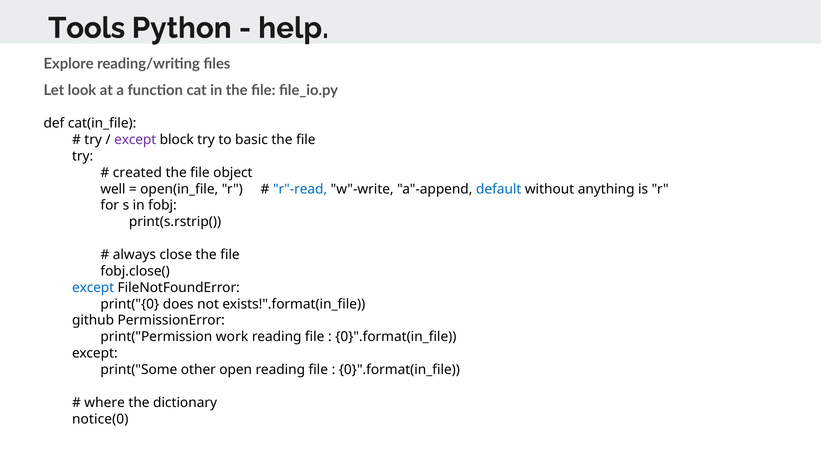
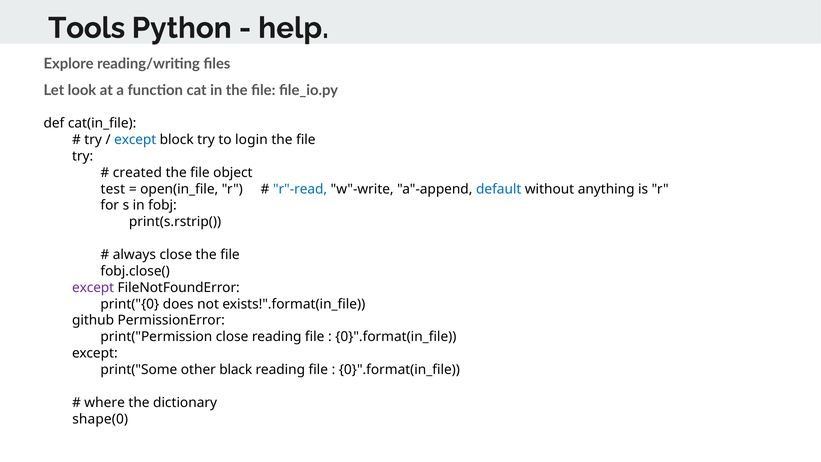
except at (135, 140) colour: purple -> blue
basic: basic -> login
well: well -> test
except at (93, 287) colour: blue -> purple
print("Permission work: work -> close
open: open -> black
notice(0: notice(0 -> shape(0
